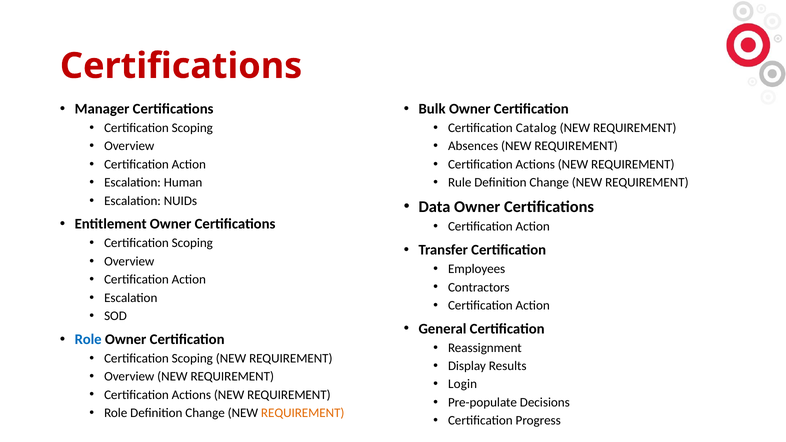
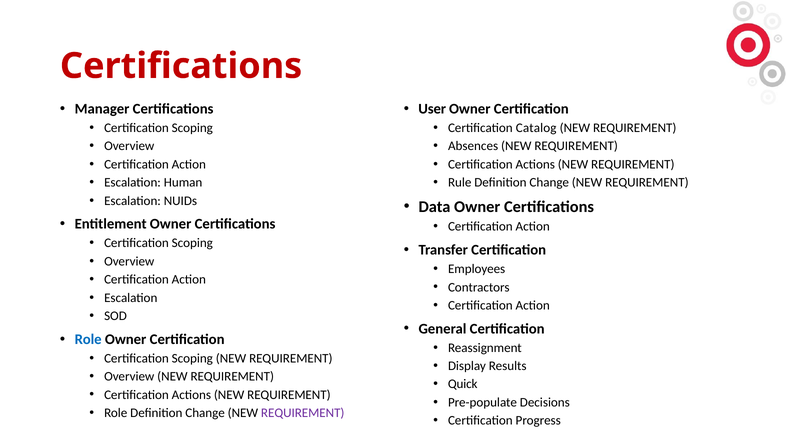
Bulk: Bulk -> User
Login: Login -> Quick
REQUIREMENT at (303, 413) colour: orange -> purple
